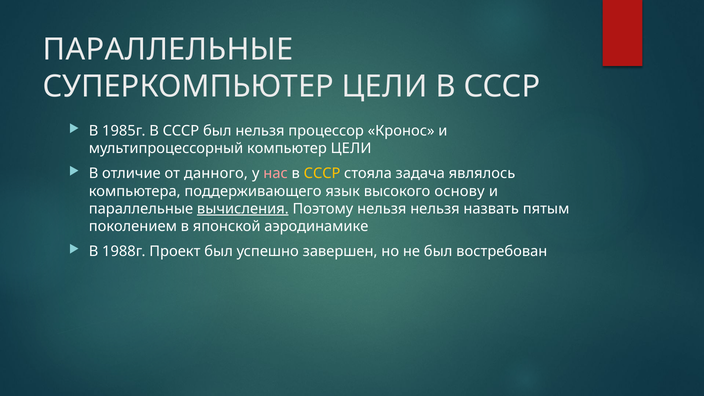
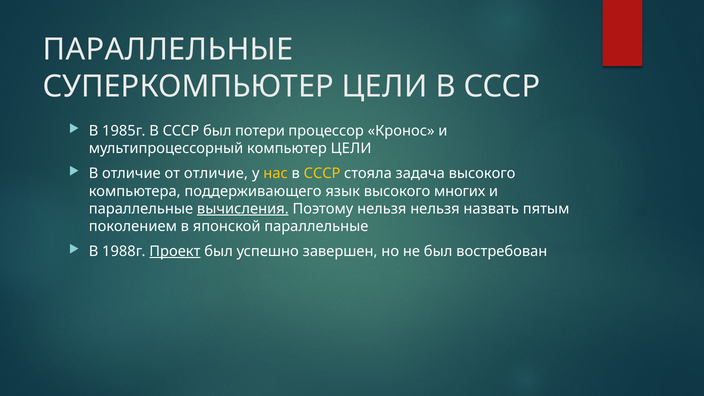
был нельзя: нельзя -> потери
от данного: данного -> отличие
нас colour: pink -> yellow
задача являлось: являлось -> высокого
основу: основу -> многих
японской аэродинамике: аэродинамике -> параллельные
Проект underline: none -> present
